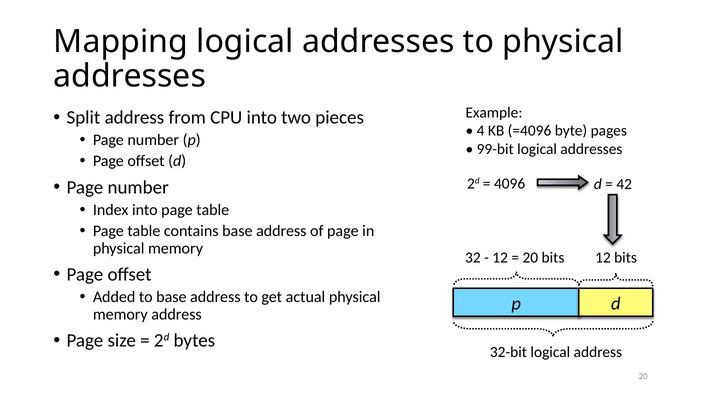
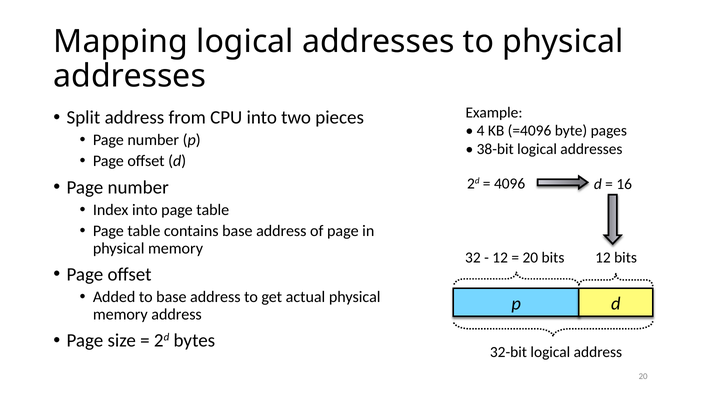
99-bit: 99-bit -> 38-bit
42: 42 -> 16
